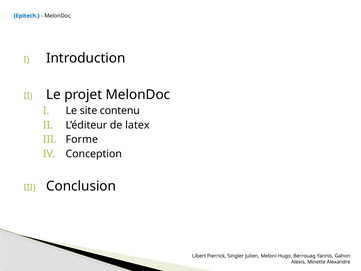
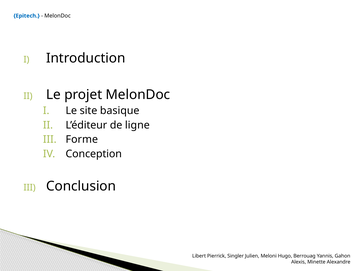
contenu: contenu -> basique
latex: latex -> ligne
